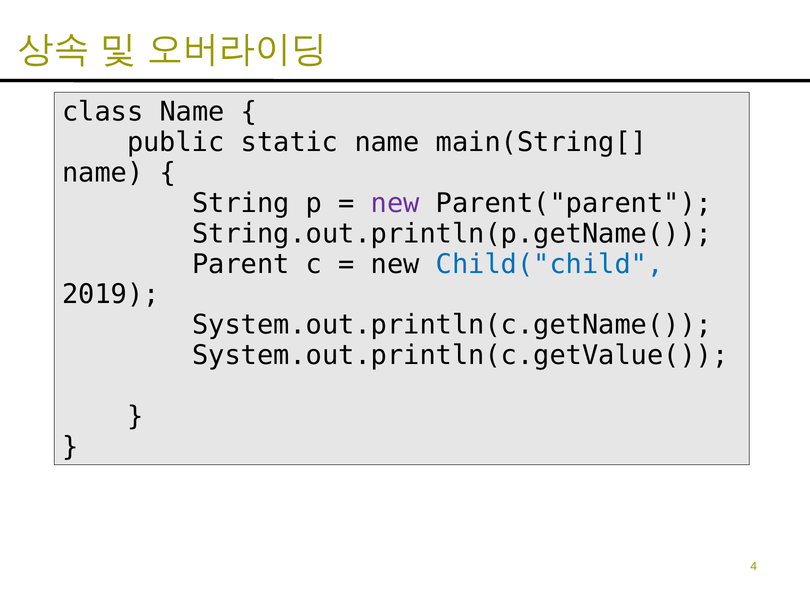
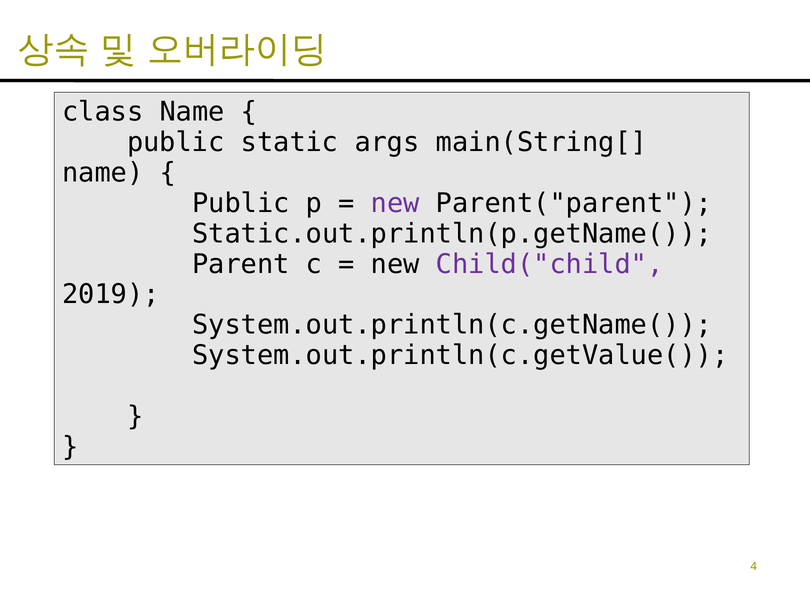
static name: name -> args
String at (241, 203): String -> Public
String.out.println(p.getName(: String.out.println(p.getName( -> Static.out.println(p.getName(
Child("child colour: blue -> purple
